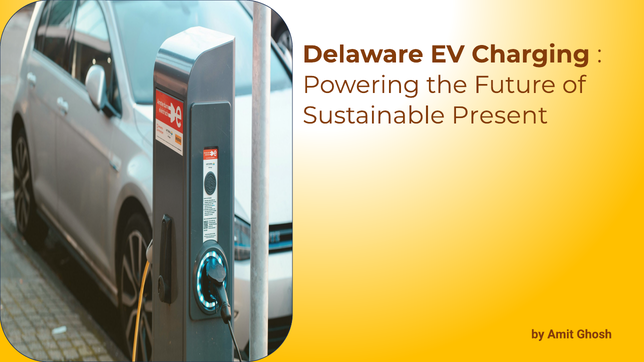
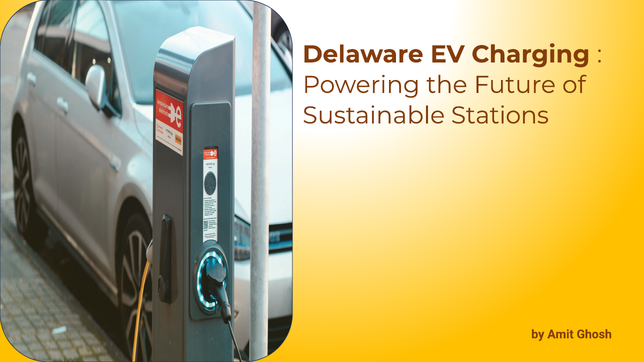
Present: Present -> Stations
